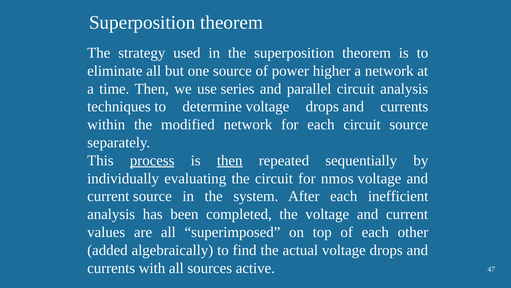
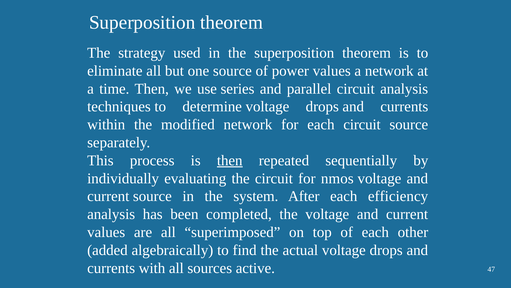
power higher: higher -> values
process underline: present -> none
inefficient: inefficient -> efficiency
